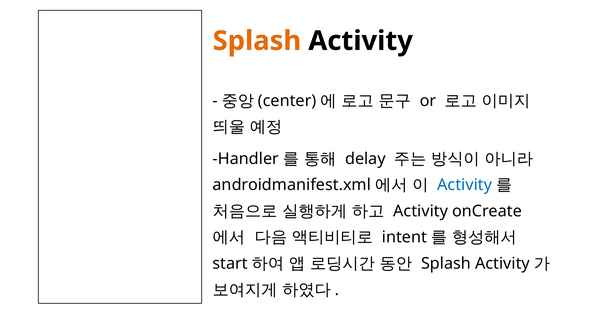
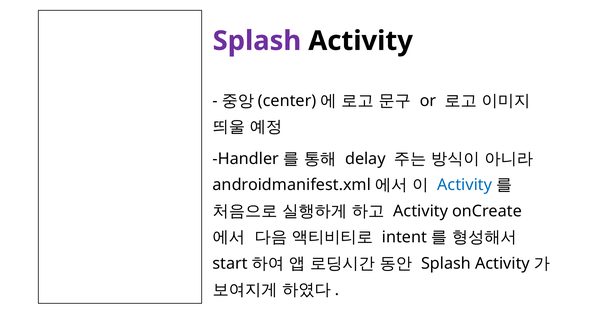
Splash at (257, 41) colour: orange -> purple
